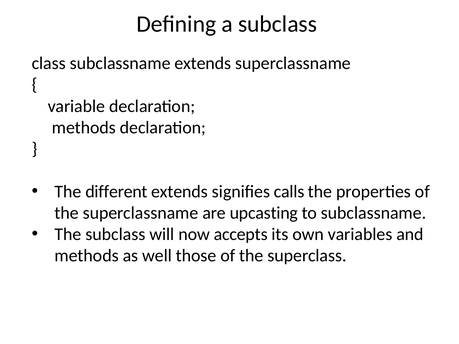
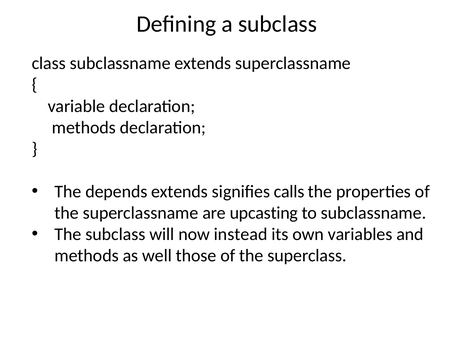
different: different -> depends
accepts: accepts -> instead
